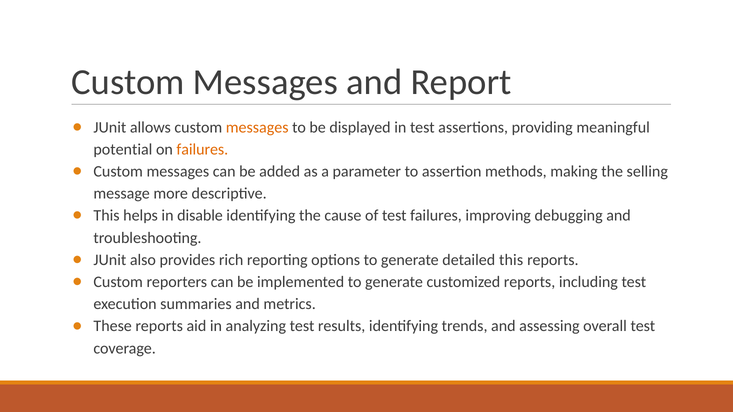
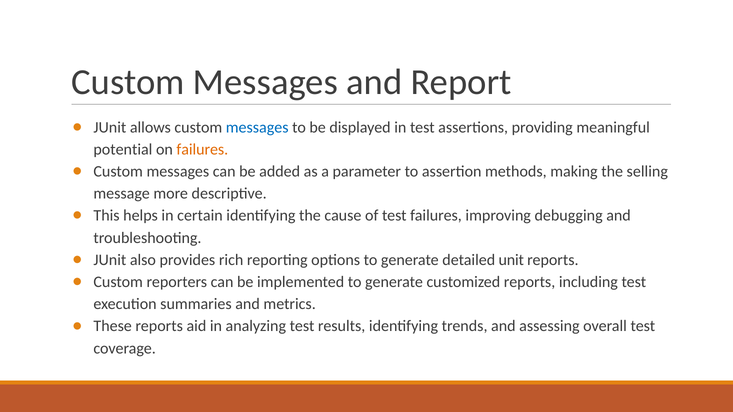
messages at (257, 127) colour: orange -> blue
disable: disable -> certain
detailed this: this -> unit
